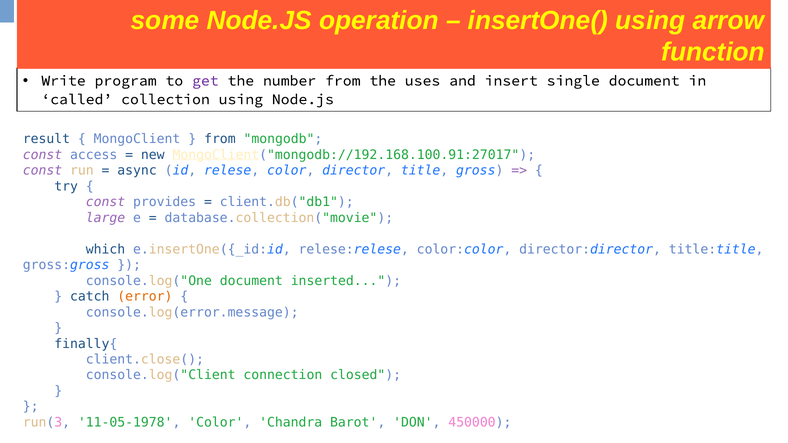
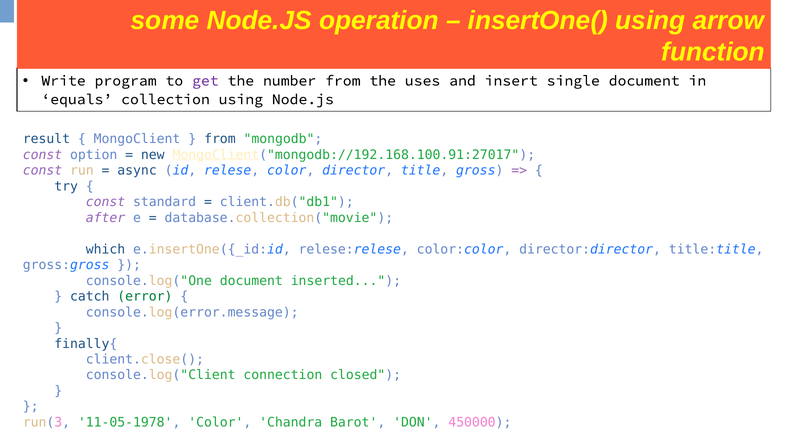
called: called -> equals
access: access -> option
provides: provides -> standard
large: large -> after
error colour: orange -> green
